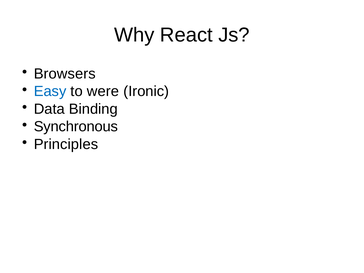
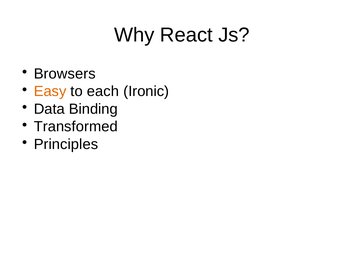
Easy colour: blue -> orange
were: were -> each
Synchronous: Synchronous -> Transformed
